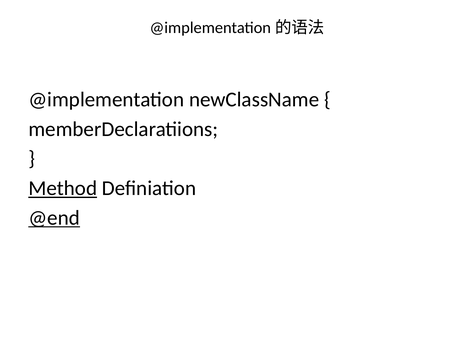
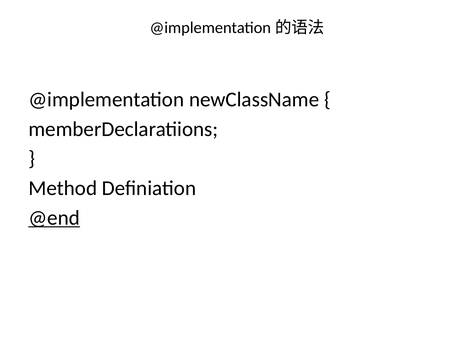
Method underline: present -> none
